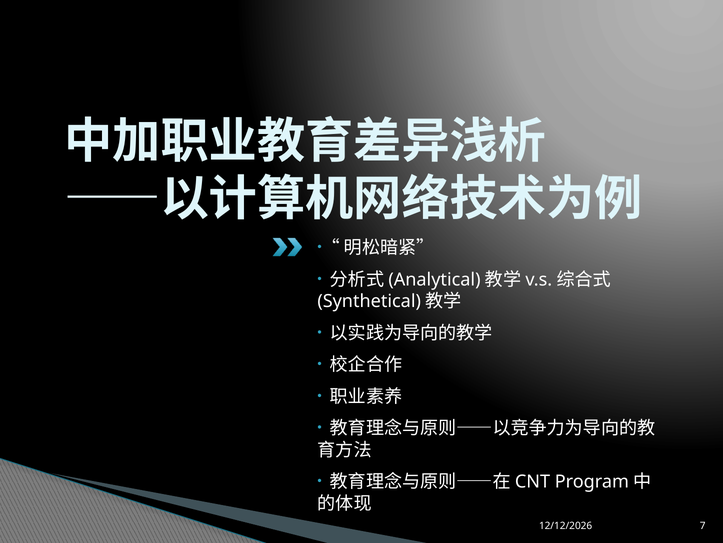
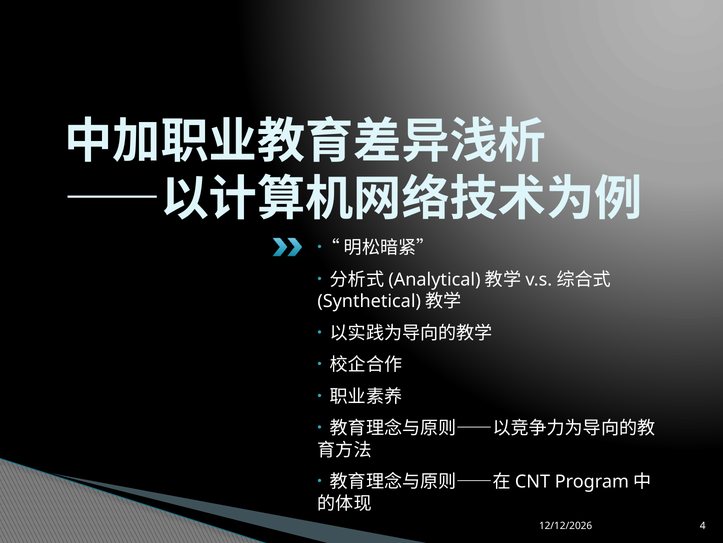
7: 7 -> 4
